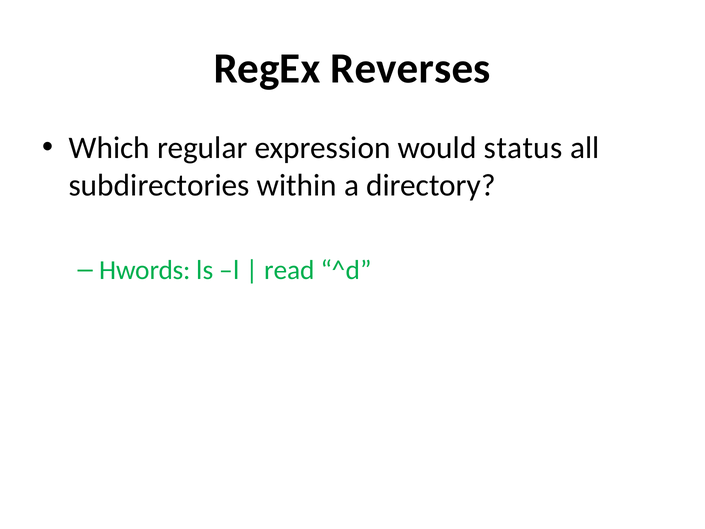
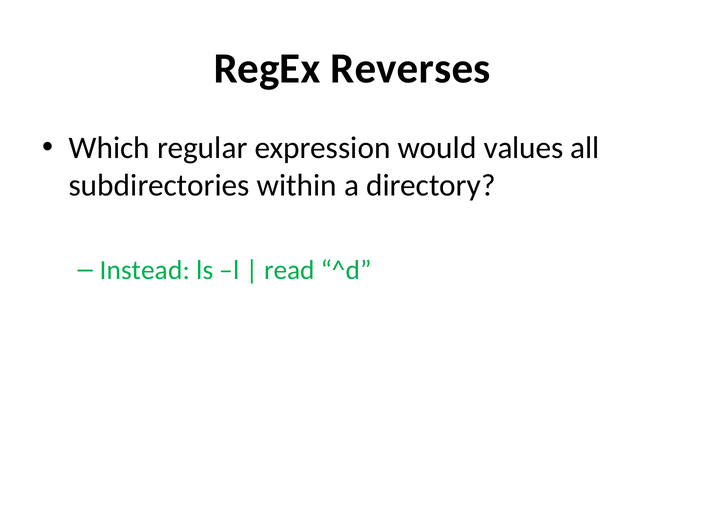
status: status -> values
Hwords: Hwords -> Instead
